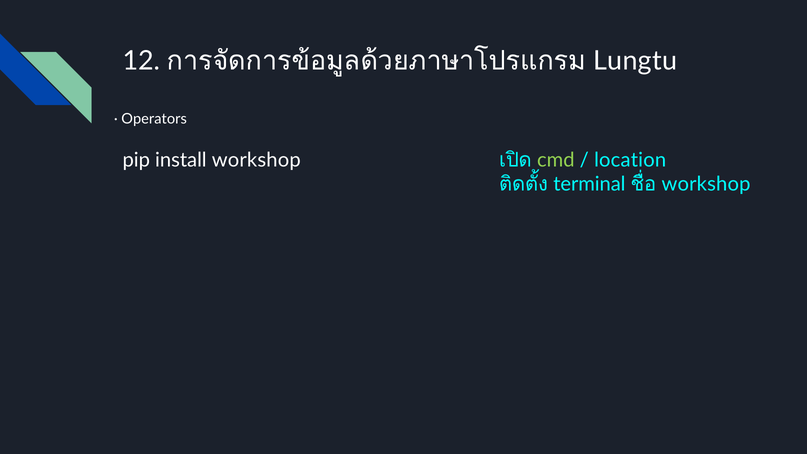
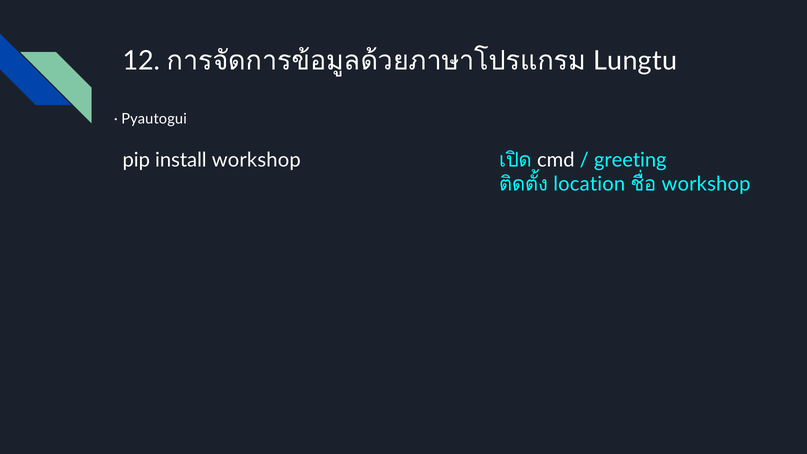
Operators: Operators -> Pyautogui
cmd colour: light green -> white
location: location -> greeting
terminal: terminal -> location
